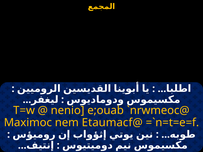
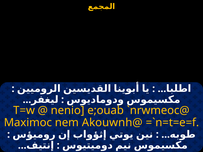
Etaumacf@: Etaumacf@ -> Akouwnh@
